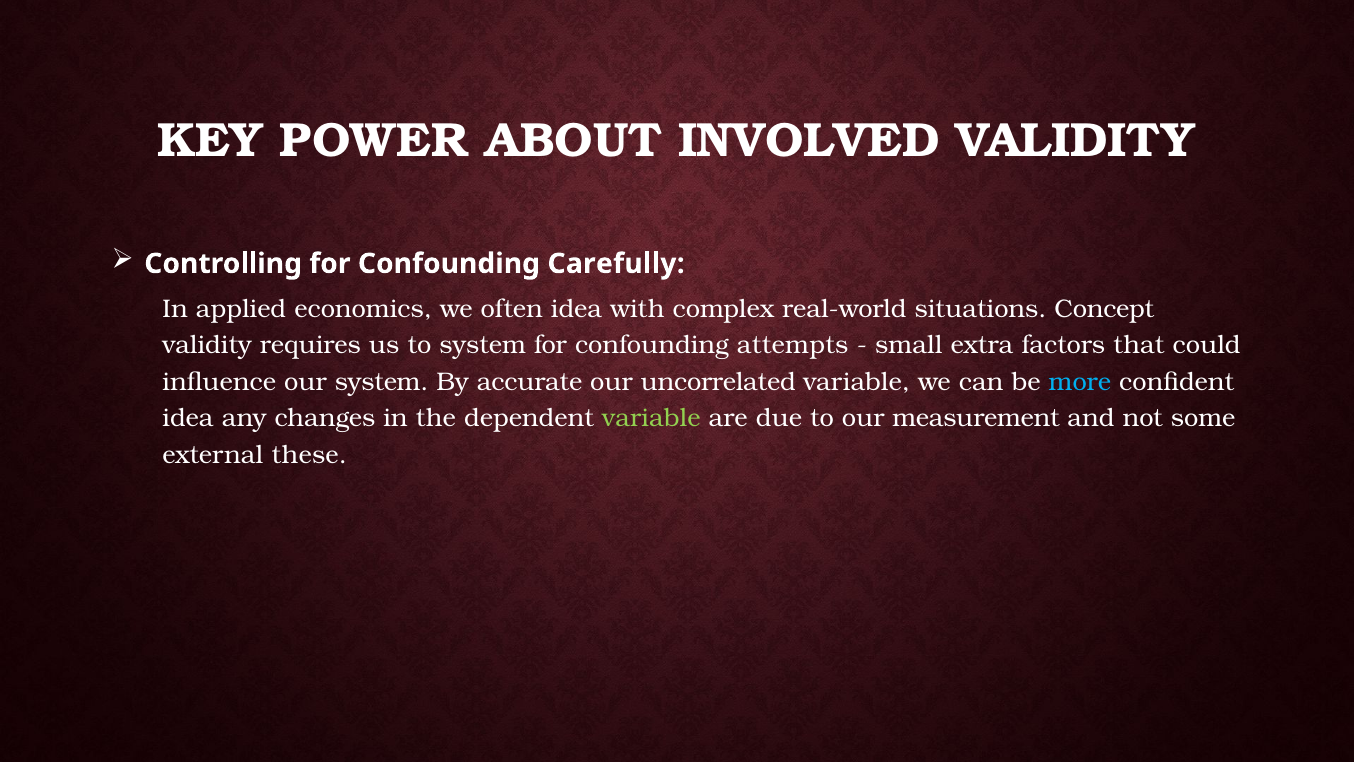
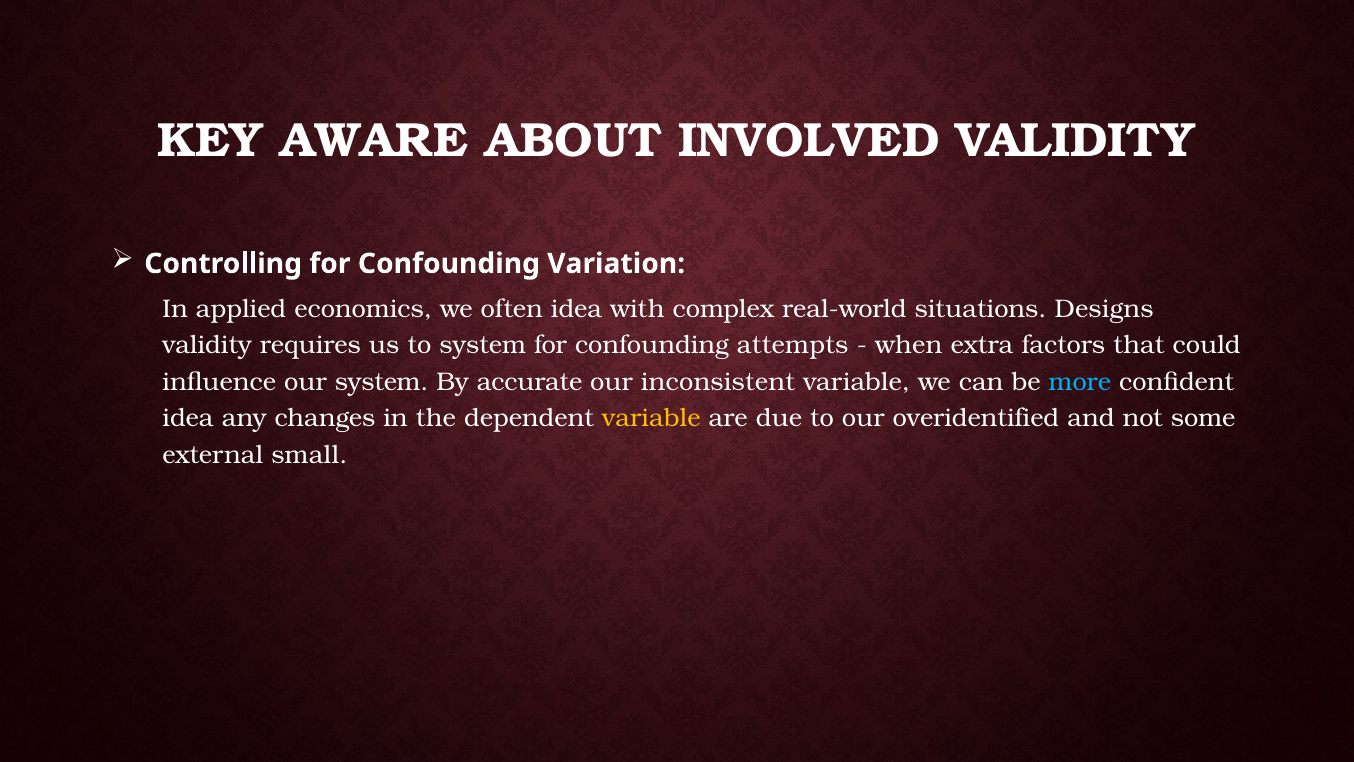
POWER: POWER -> AWARE
Carefully: Carefully -> Variation
Concept: Concept -> Designs
small: small -> when
uncorrelated: uncorrelated -> inconsistent
variable at (651, 418) colour: light green -> yellow
measurement: measurement -> overidentified
these: these -> small
